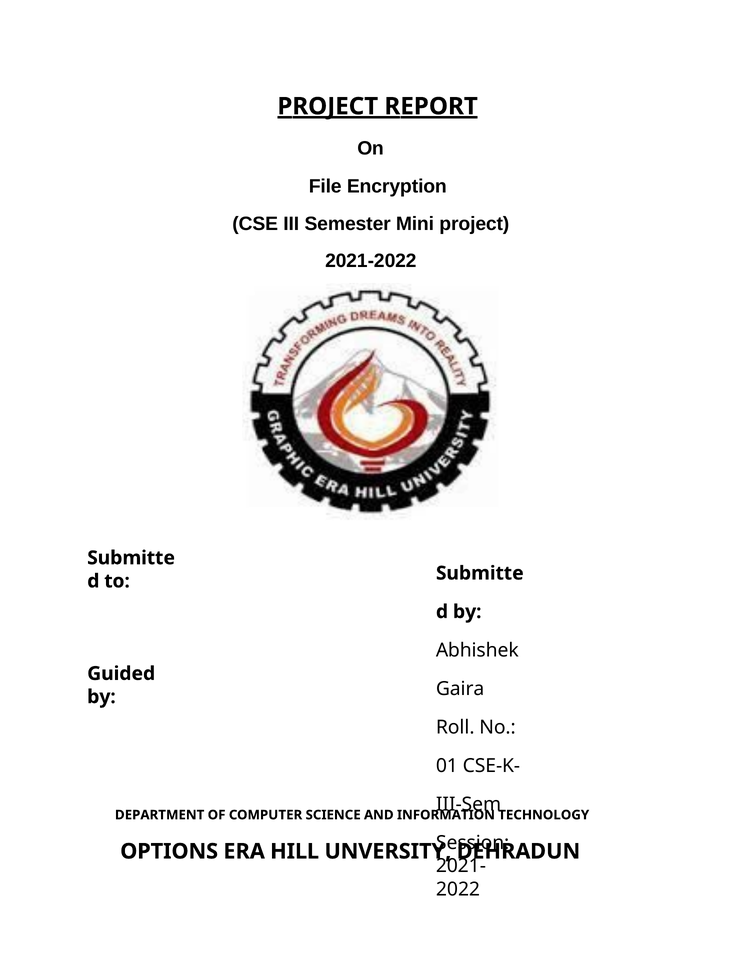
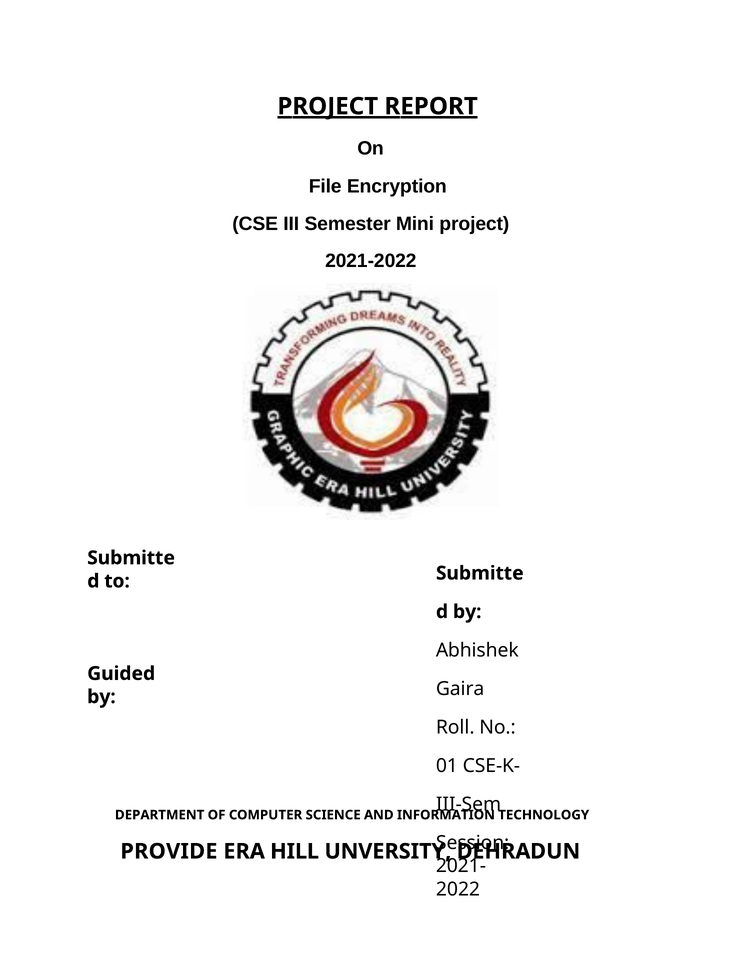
OPTIONS: OPTIONS -> PROVIDE
